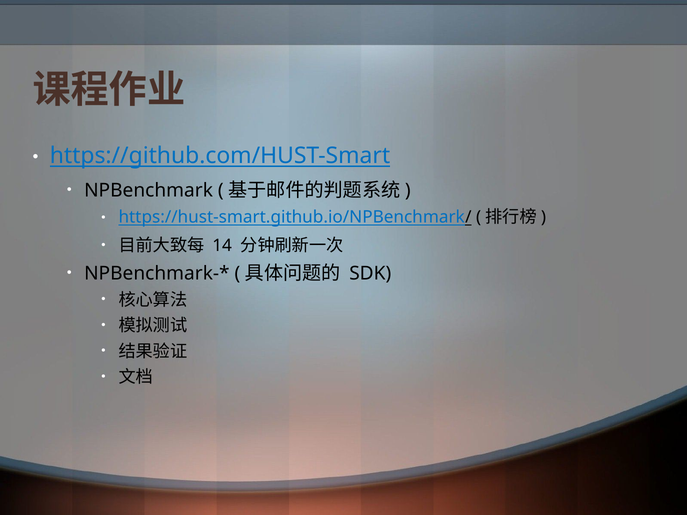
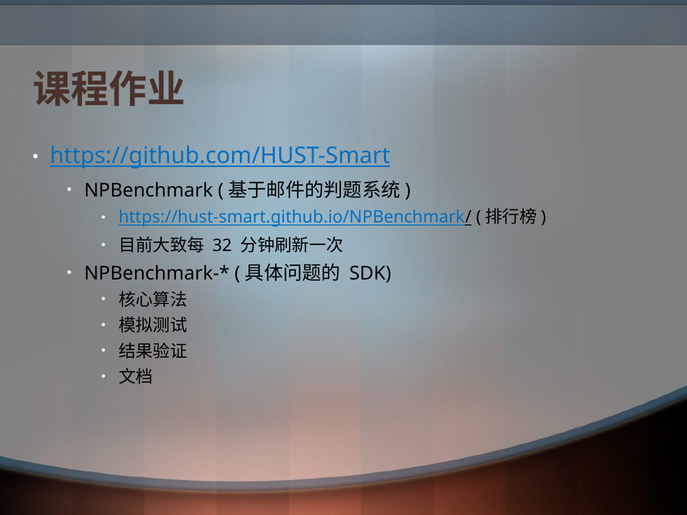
14: 14 -> 32
